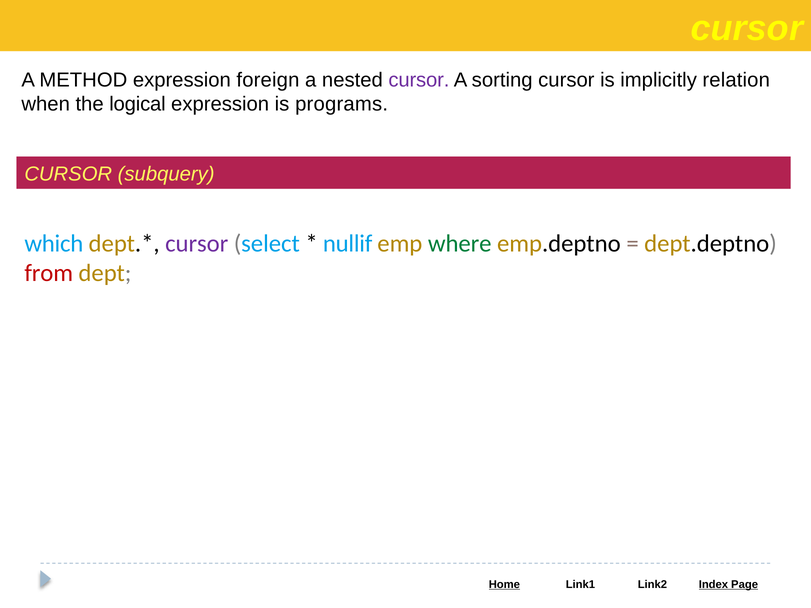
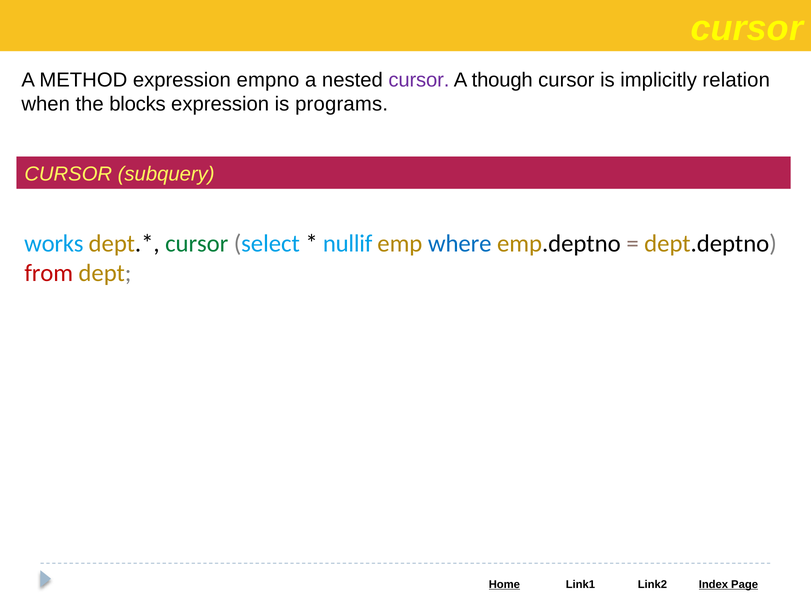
foreign: foreign -> empno
sorting: sorting -> though
logical: logical -> blocks
which: which -> works
cursor at (197, 244) colour: purple -> green
where colour: green -> blue
